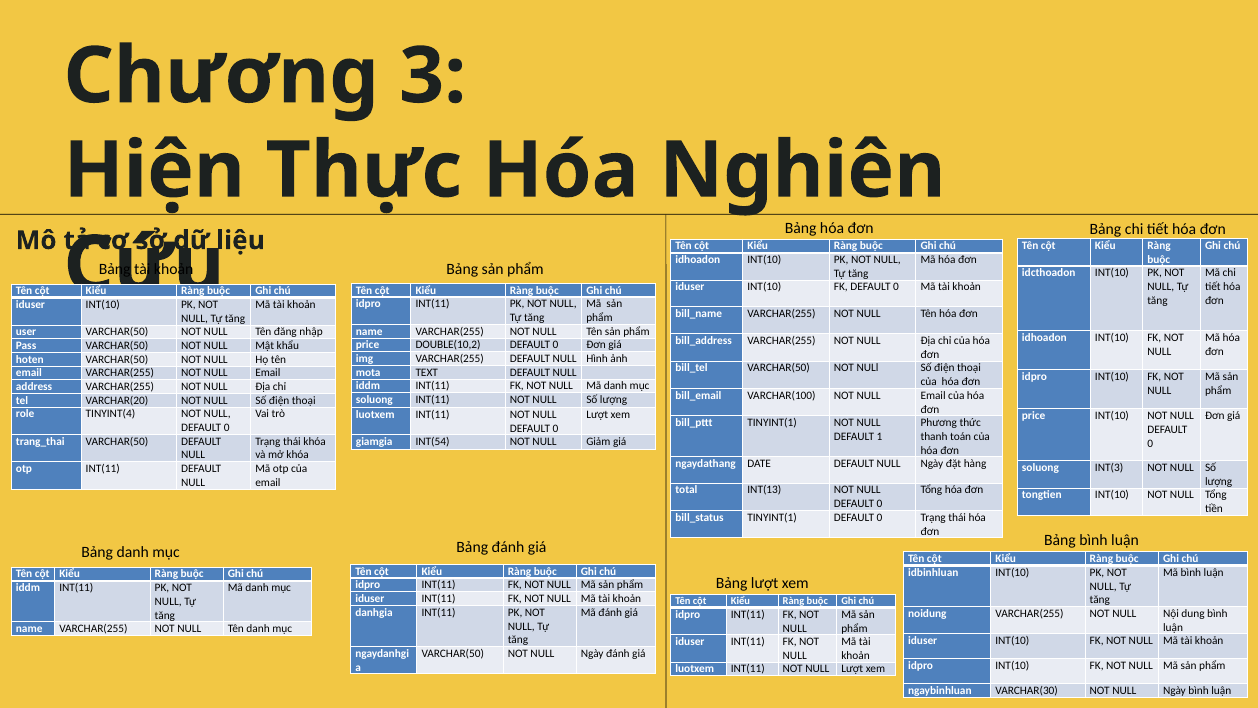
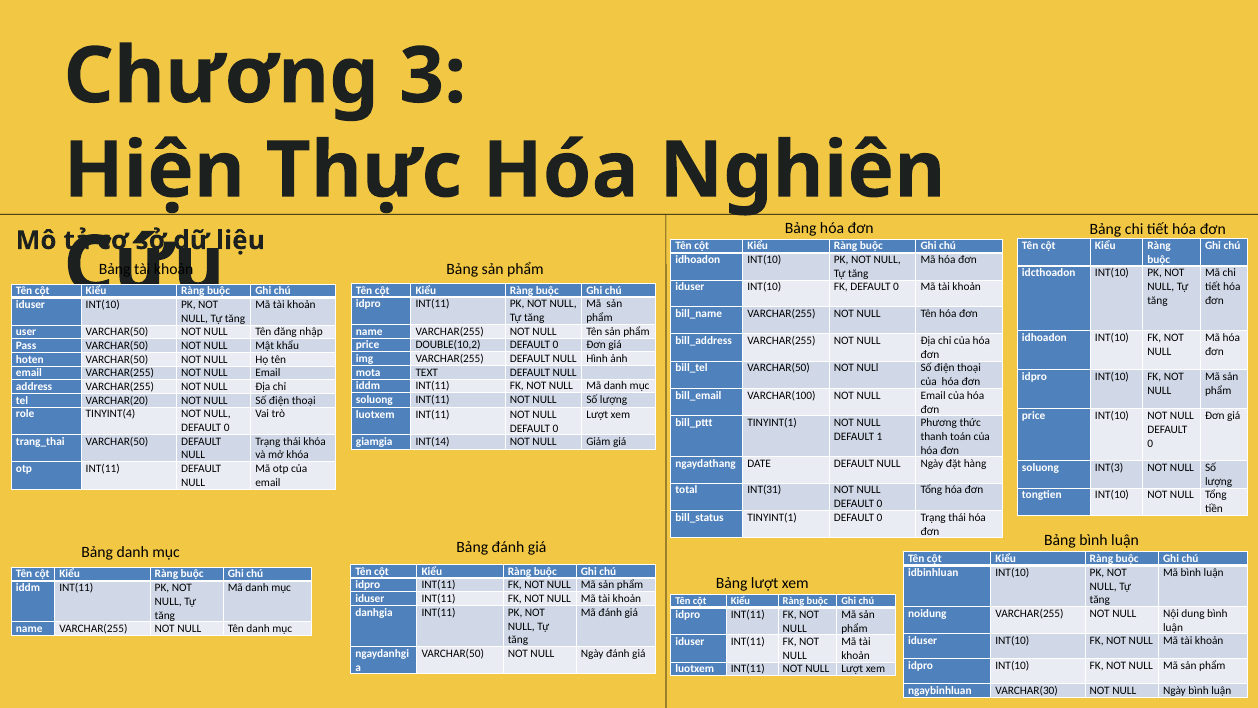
INT(54: INT(54 -> INT(14
INT(13: INT(13 -> INT(31
